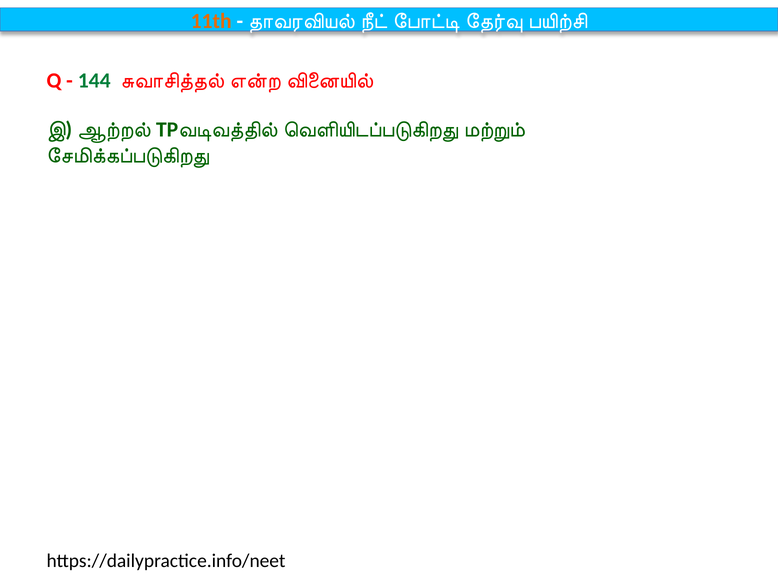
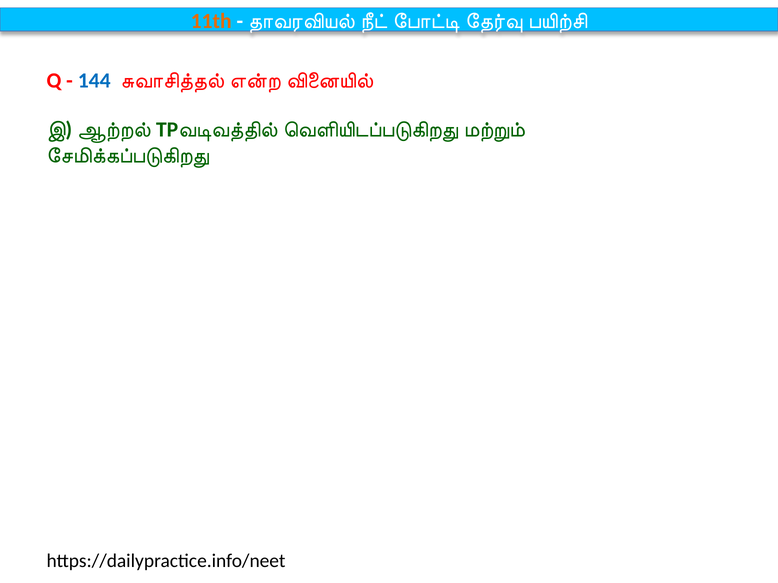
144 colour: green -> blue
